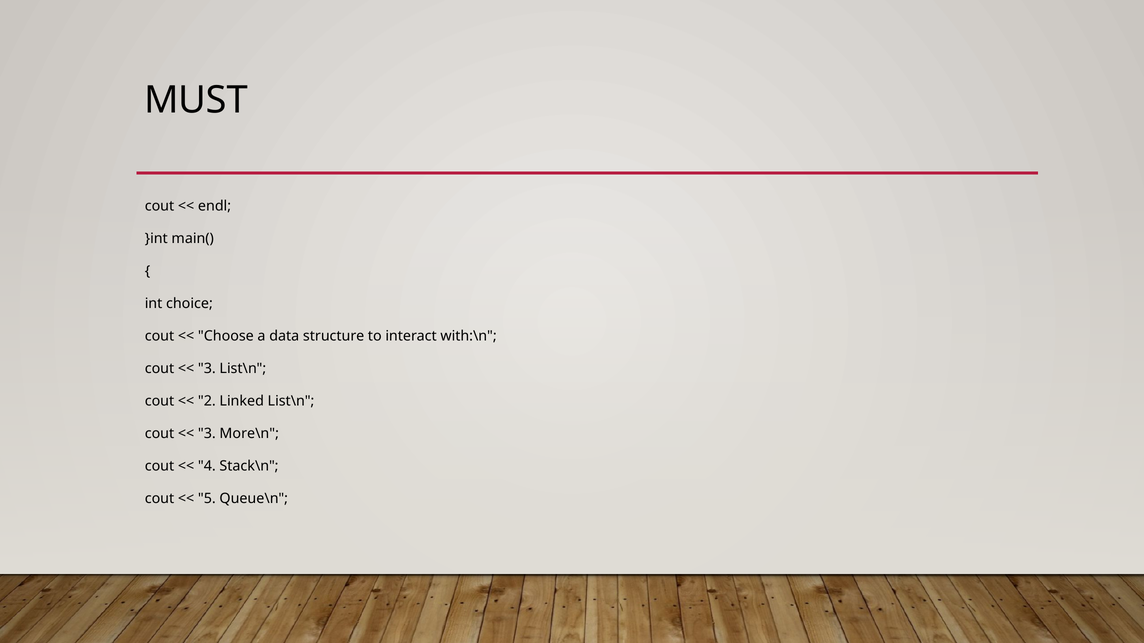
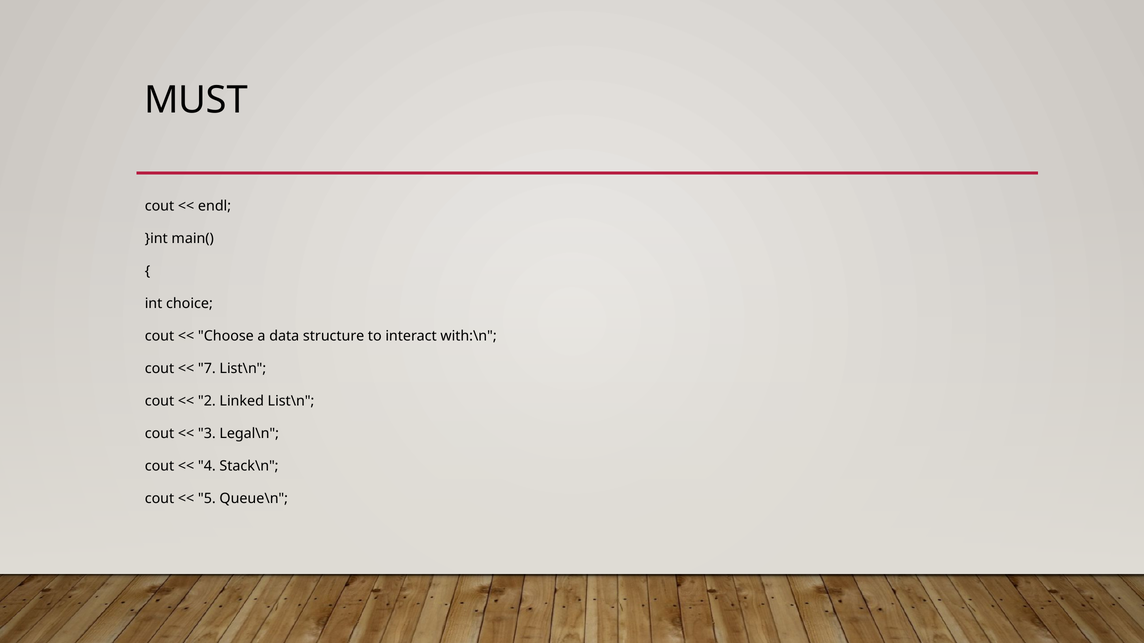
3 at (207, 369): 3 -> 7
More\n: More\n -> Legal\n
